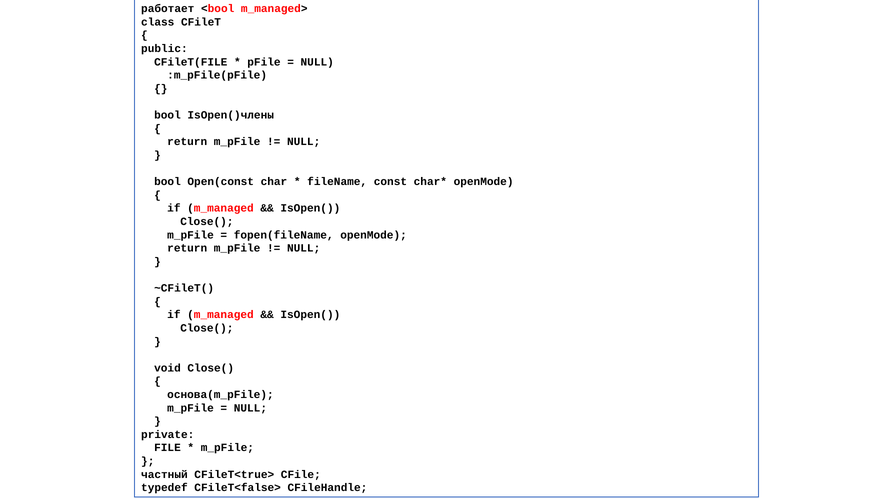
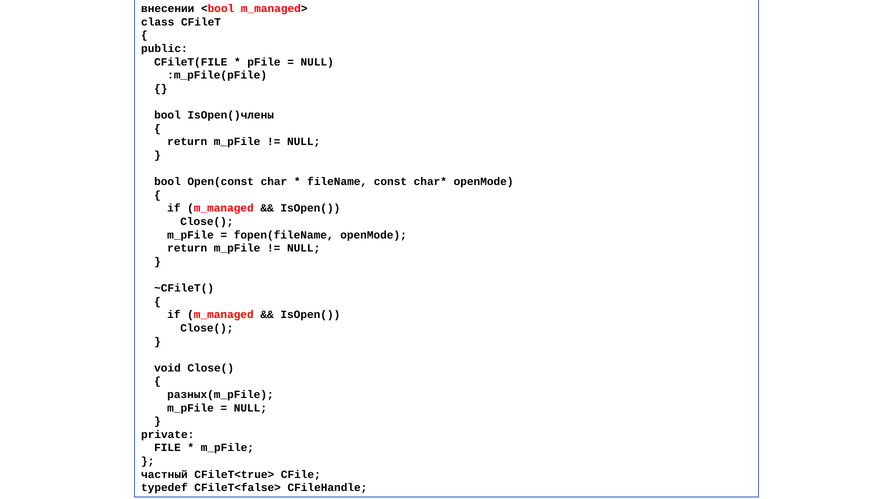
работает: работает -> внесении
основа(m_pFile: основа(m_pFile -> разных(m_pFile
